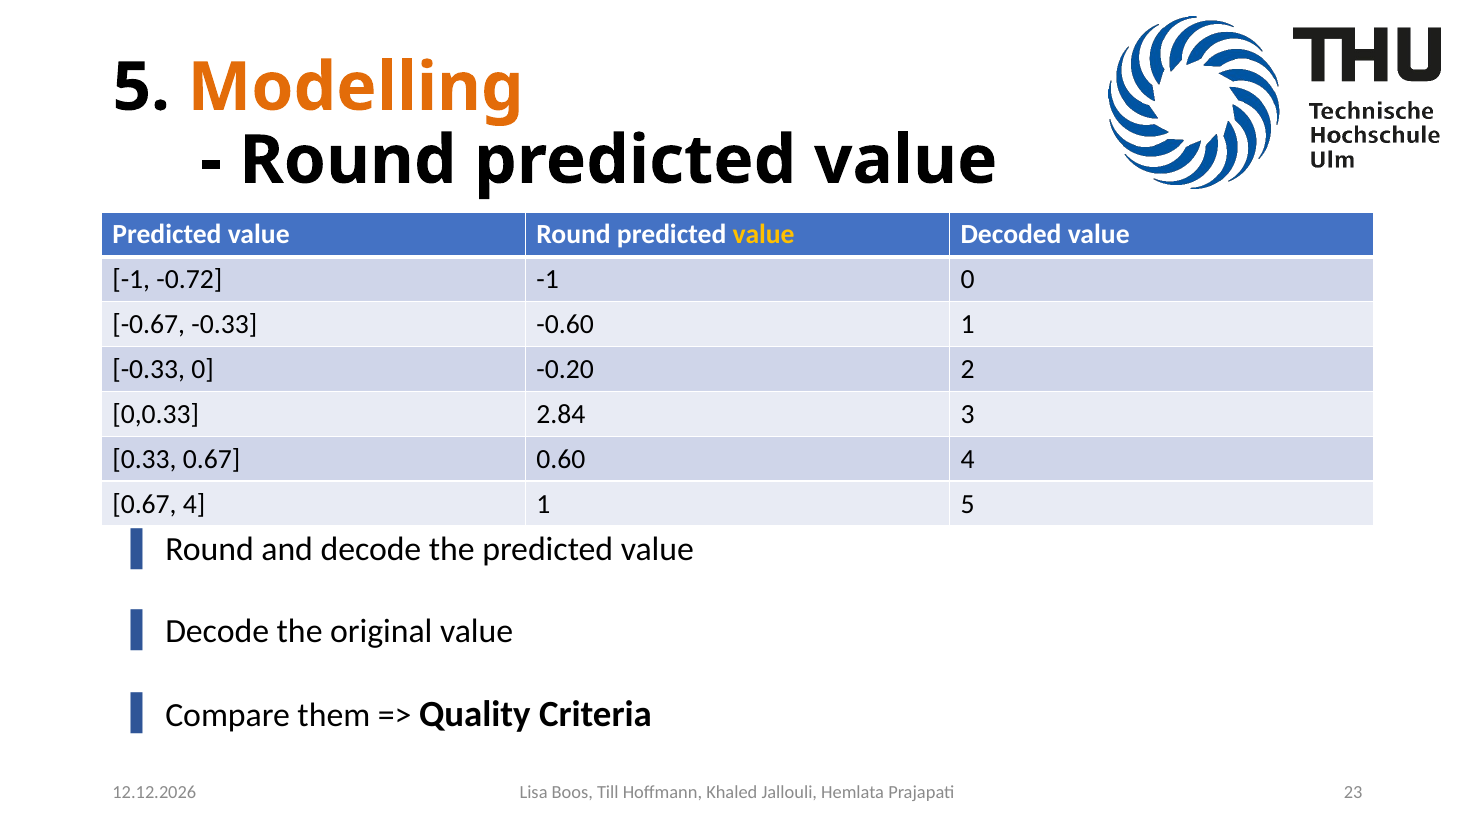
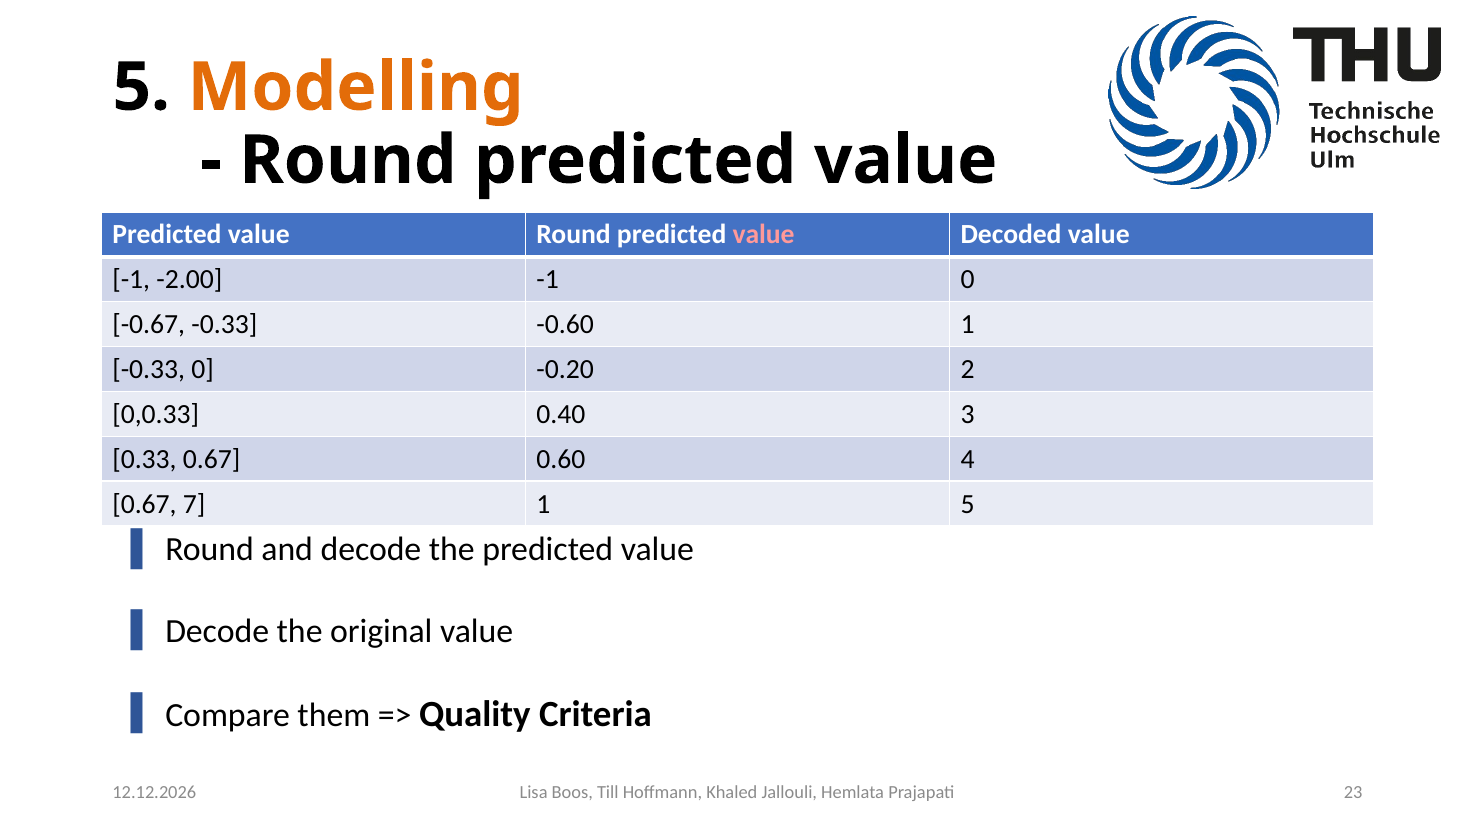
value at (763, 235) colour: yellow -> pink
-0.72: -0.72 -> -2.00
2.84: 2.84 -> 0.40
0.67 4: 4 -> 7
